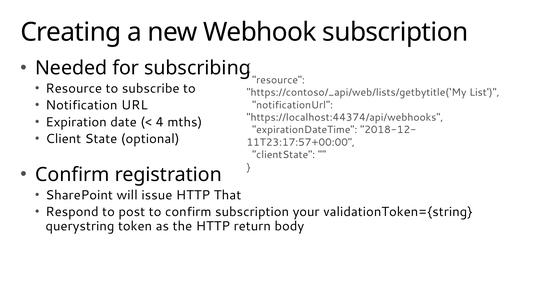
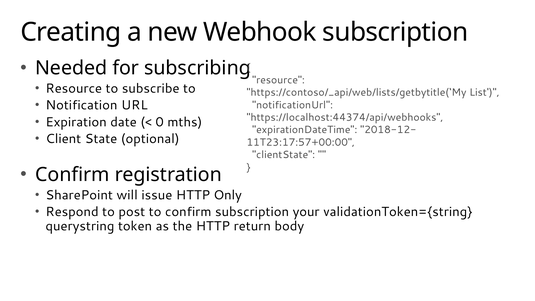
4: 4 -> 0
That: That -> Only
